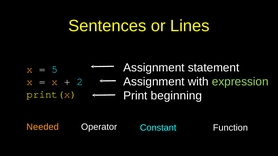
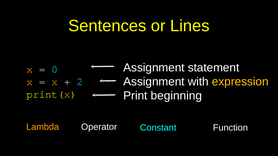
5: 5 -> 0
expression colour: light green -> yellow
Needed: Needed -> Lambda
